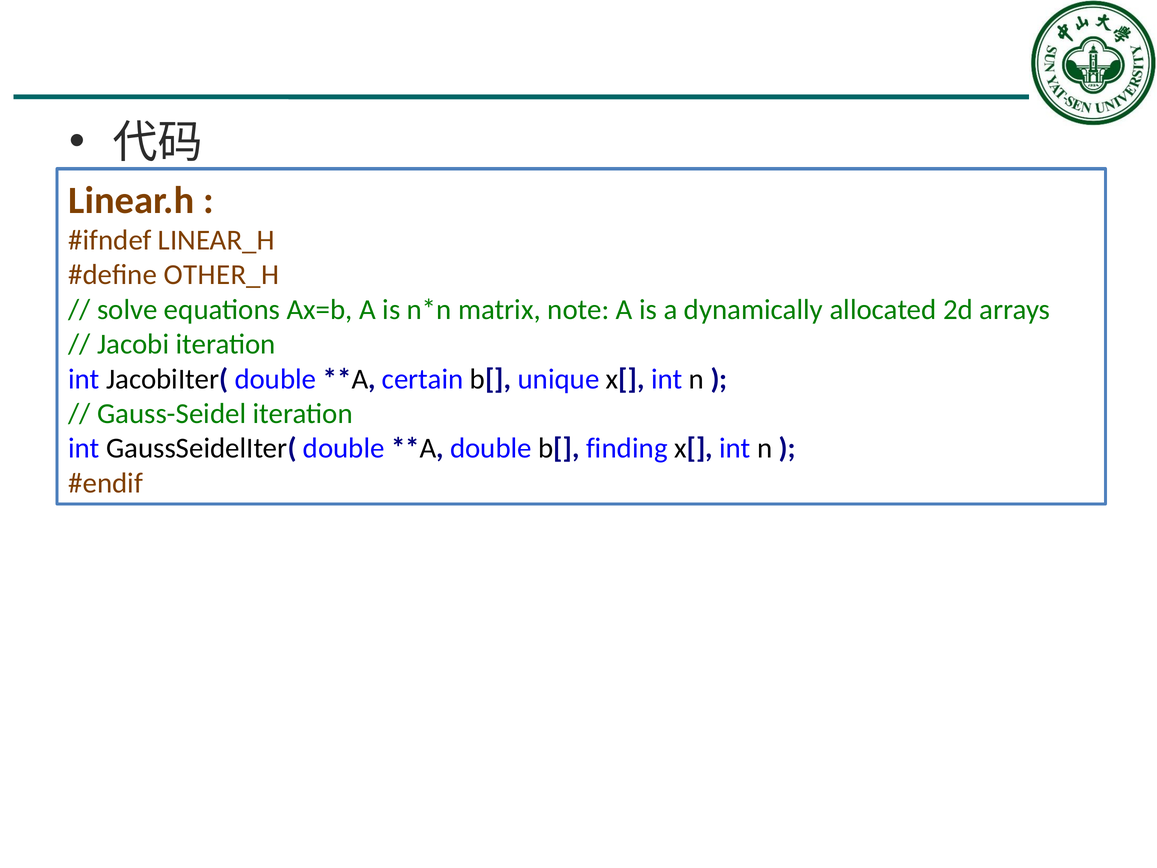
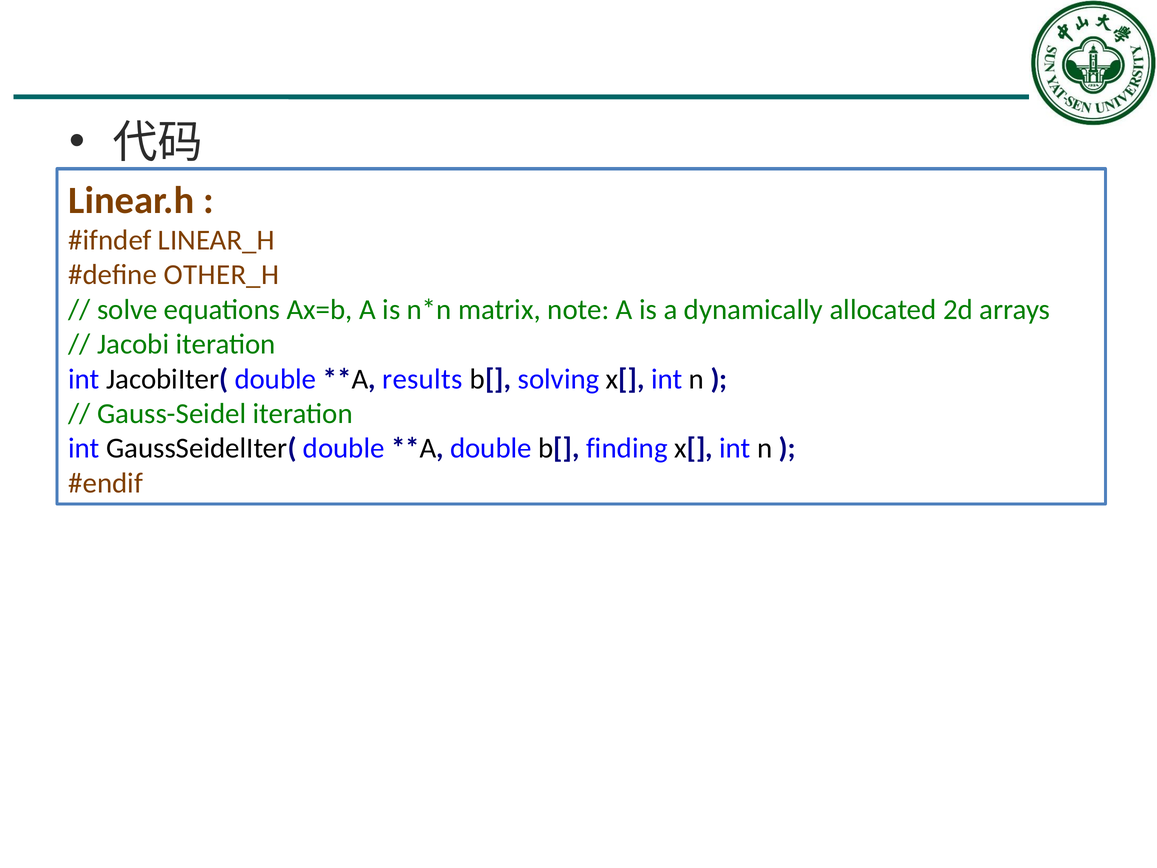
certain: certain -> results
unique: unique -> solving
